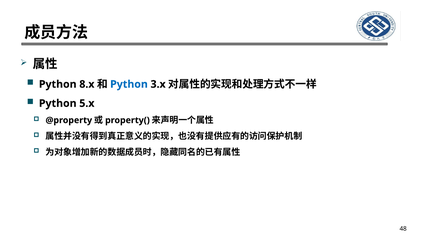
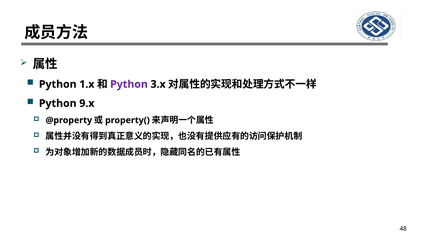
8.x: 8.x -> 1.x
Python at (129, 84) colour: blue -> purple
5.x: 5.x -> 9.x
